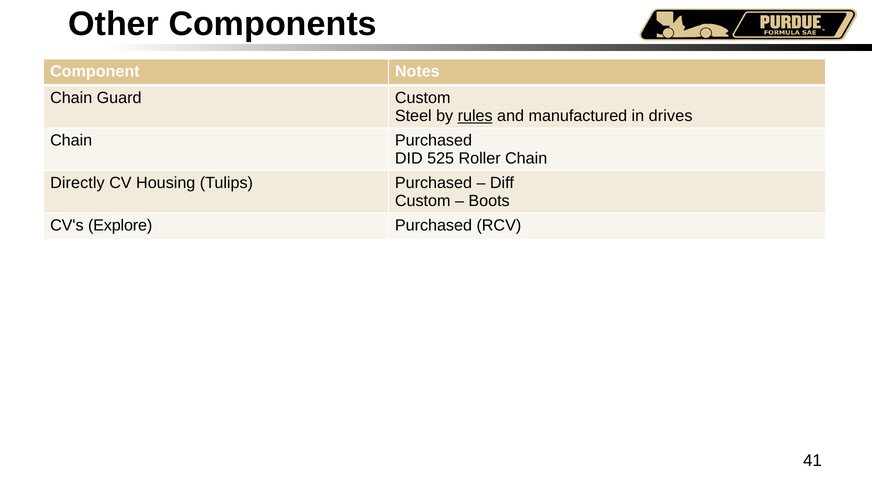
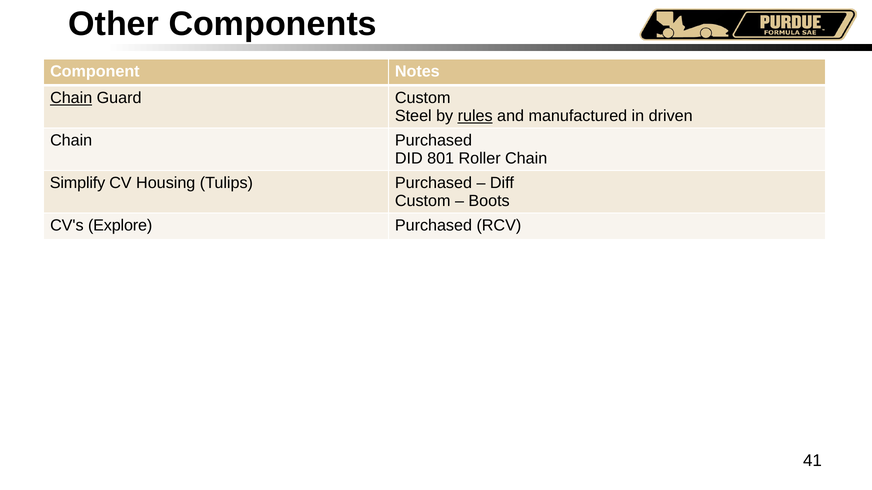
Chain at (71, 98) underline: none -> present
drives: drives -> driven
525: 525 -> 801
Directly: Directly -> Simplify
